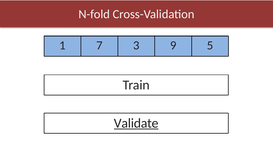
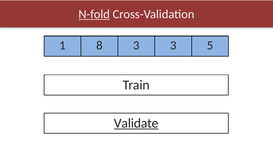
N-fold underline: none -> present
7: 7 -> 8
9 at (173, 46): 9 -> 3
